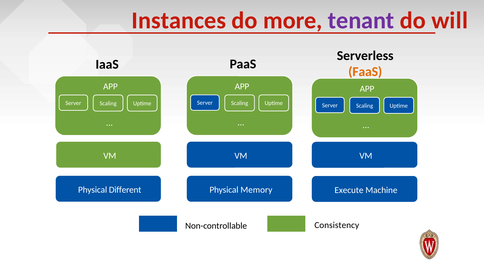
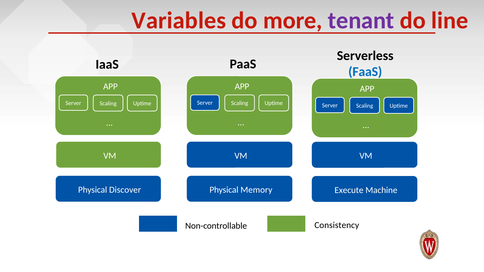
Instances: Instances -> Variables
will: will -> line
FaaS colour: orange -> blue
Different: Different -> Discover
